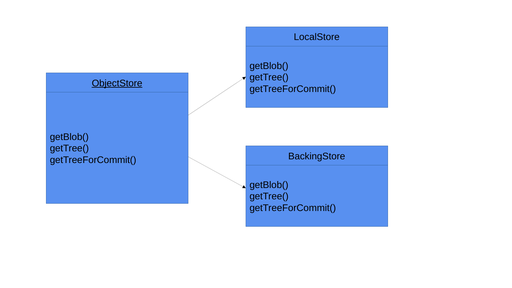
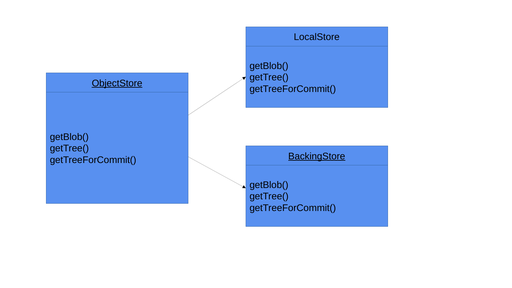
BackingStore underline: none -> present
